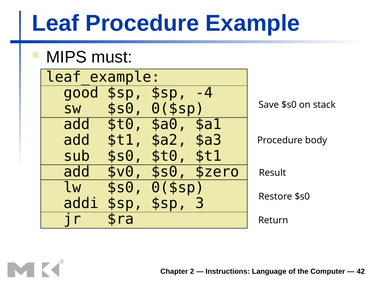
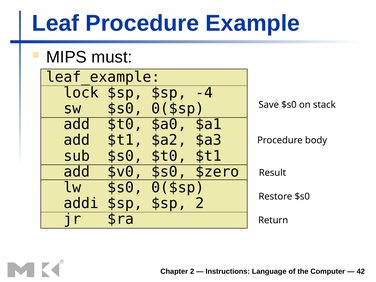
good: good -> lock
$sp 3: 3 -> 2
